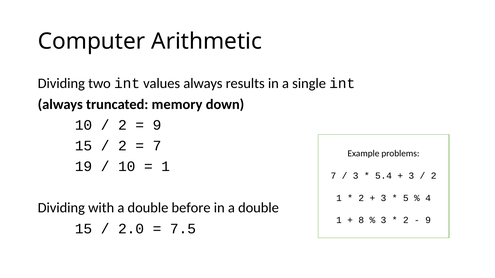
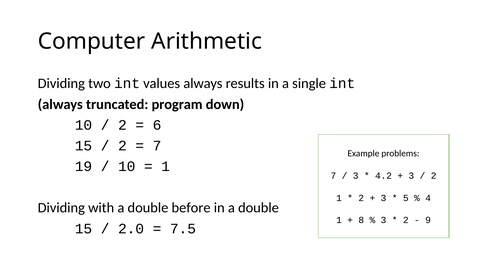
memory: memory -> program
9 at (157, 125): 9 -> 6
5.4: 5.4 -> 4.2
